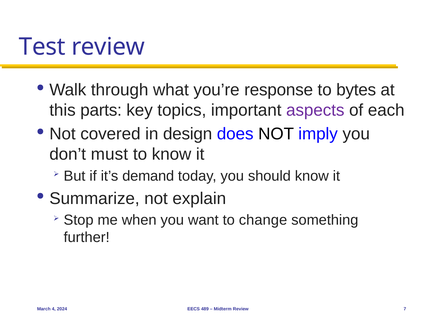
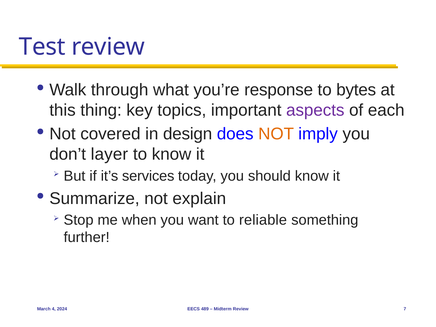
parts: parts -> thing
NOT at (276, 134) colour: black -> orange
must: must -> layer
demand: demand -> services
change: change -> reliable
